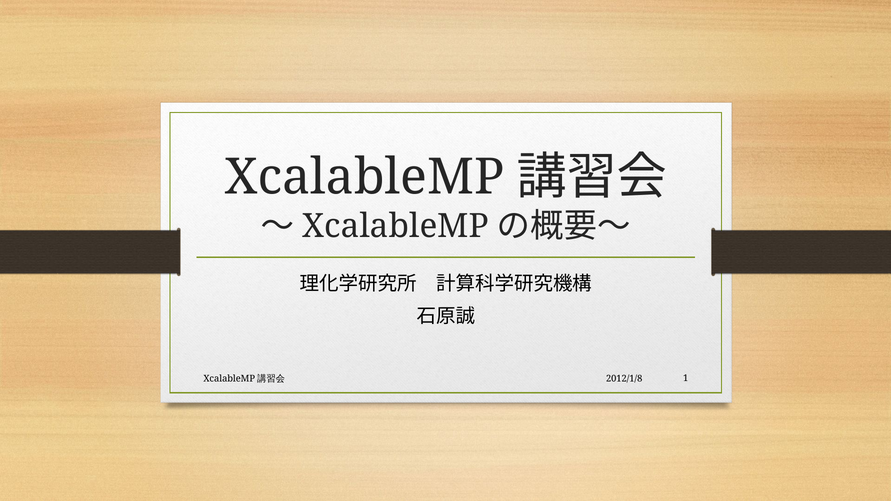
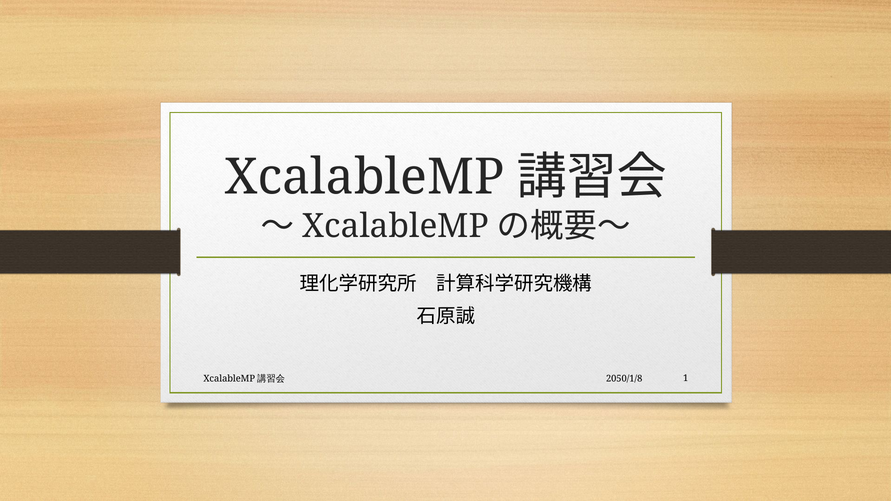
2012/1/8: 2012/1/8 -> 2050/1/8
